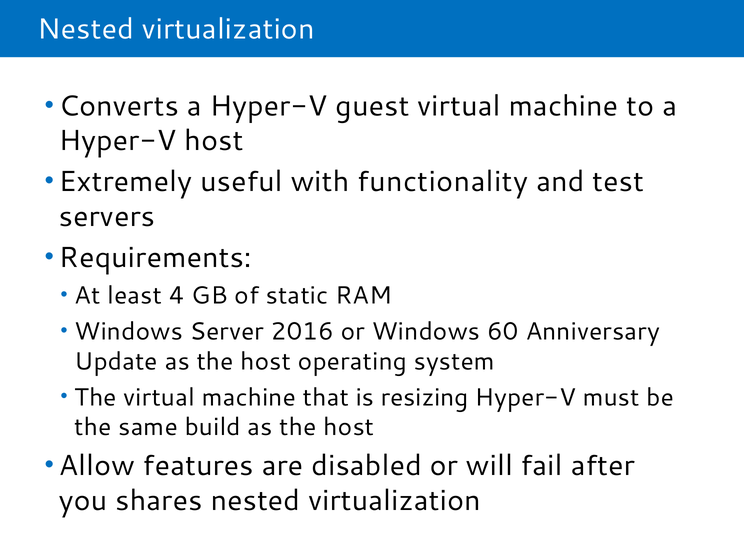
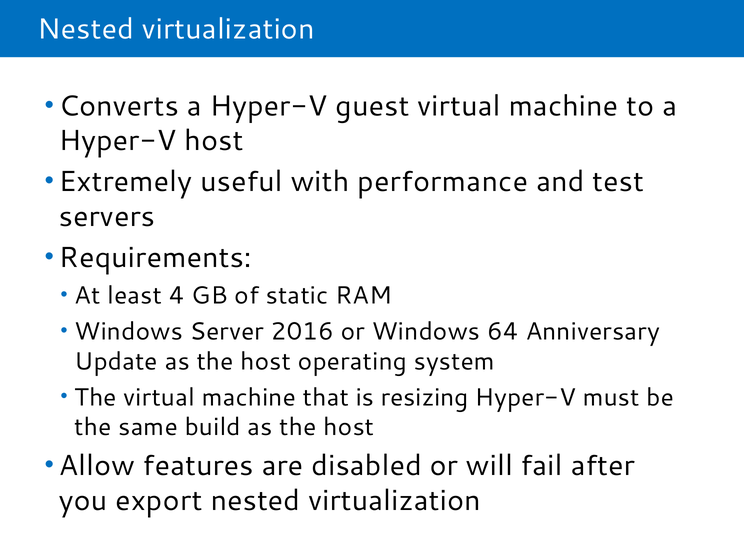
functionality: functionality -> performance
60: 60 -> 64
shares: shares -> export
